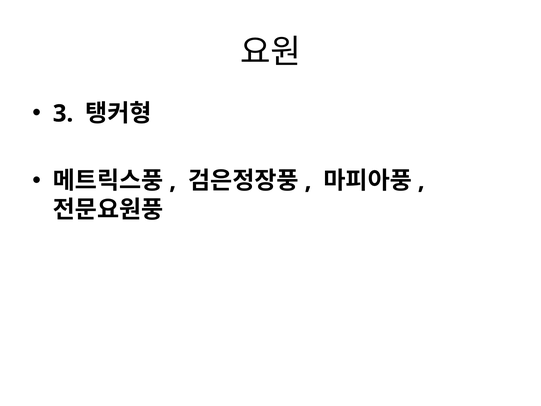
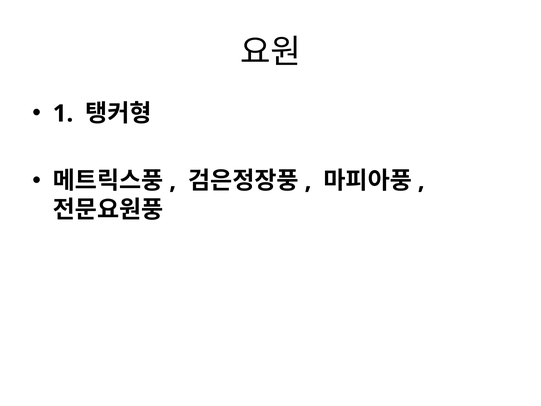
3: 3 -> 1
